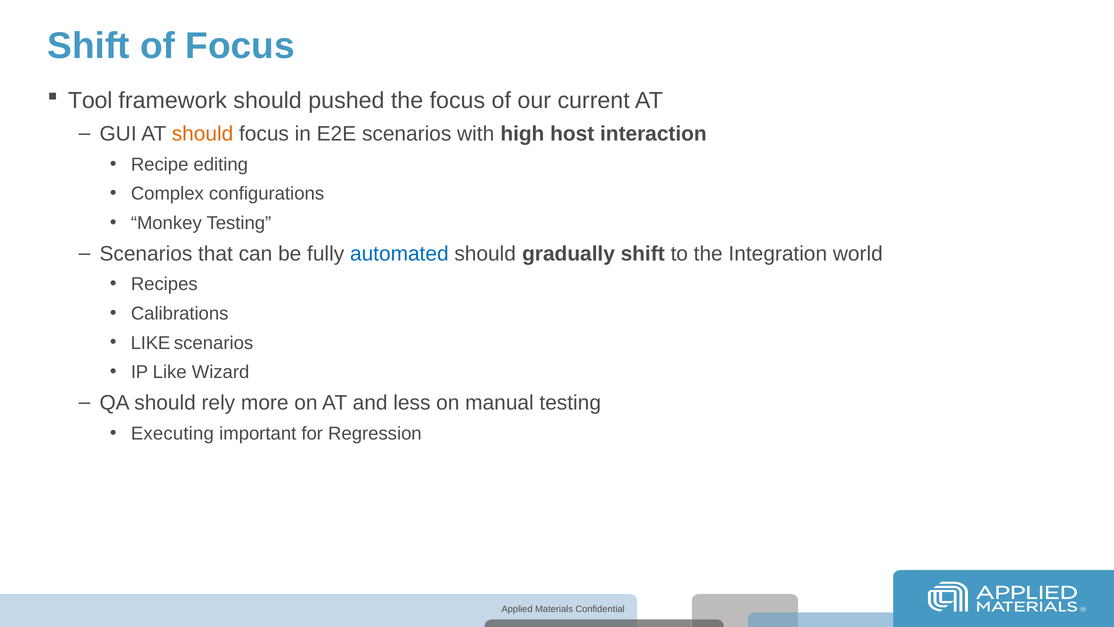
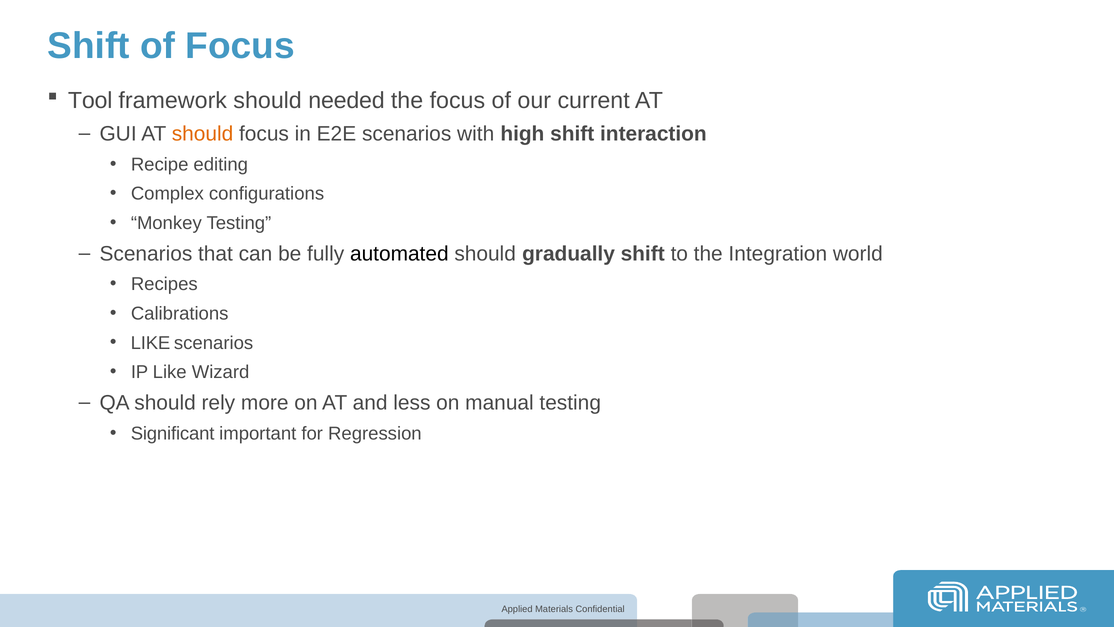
pushed: pushed -> needed
high host: host -> shift
automated colour: blue -> black
Executing: Executing -> Significant
